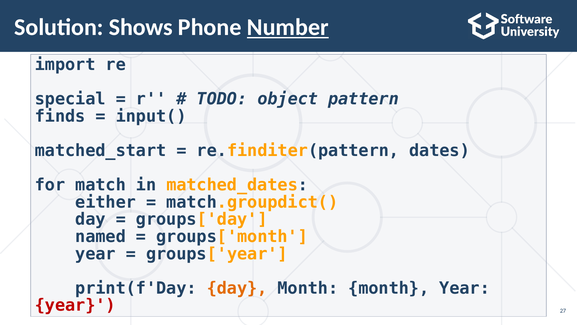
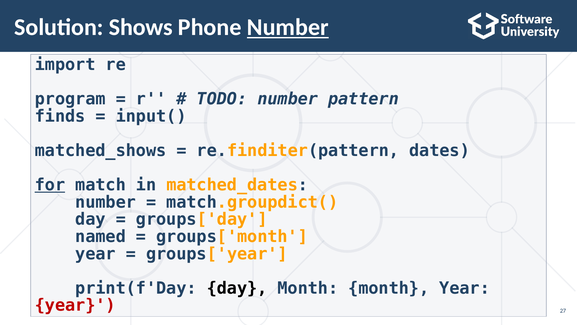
special: special -> program
TODO object: object -> number
matched_start: matched_start -> matched_shows
for underline: none -> present
either at (106, 202): either -> number
day at (237, 288) colour: orange -> black
